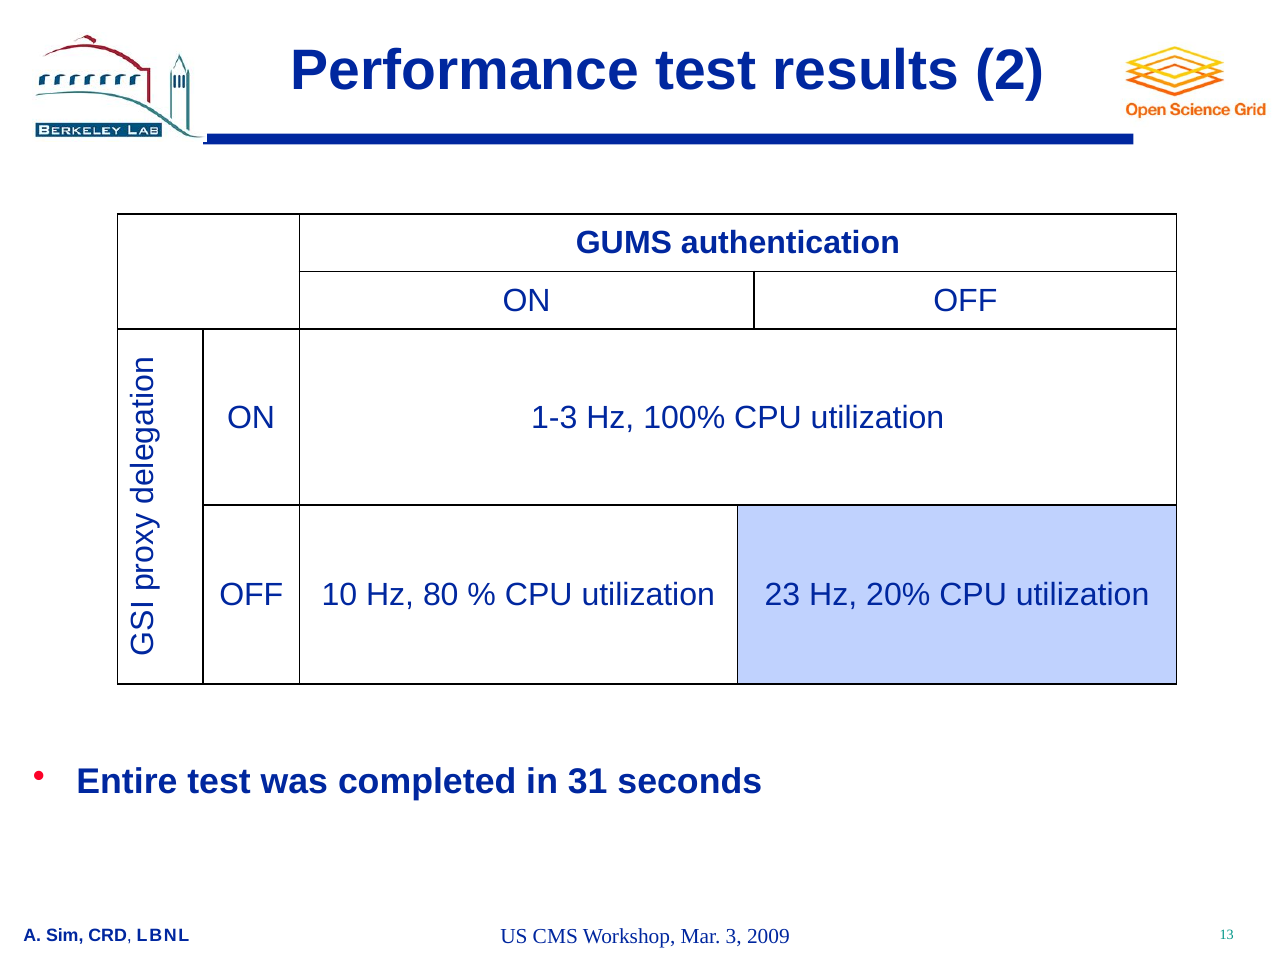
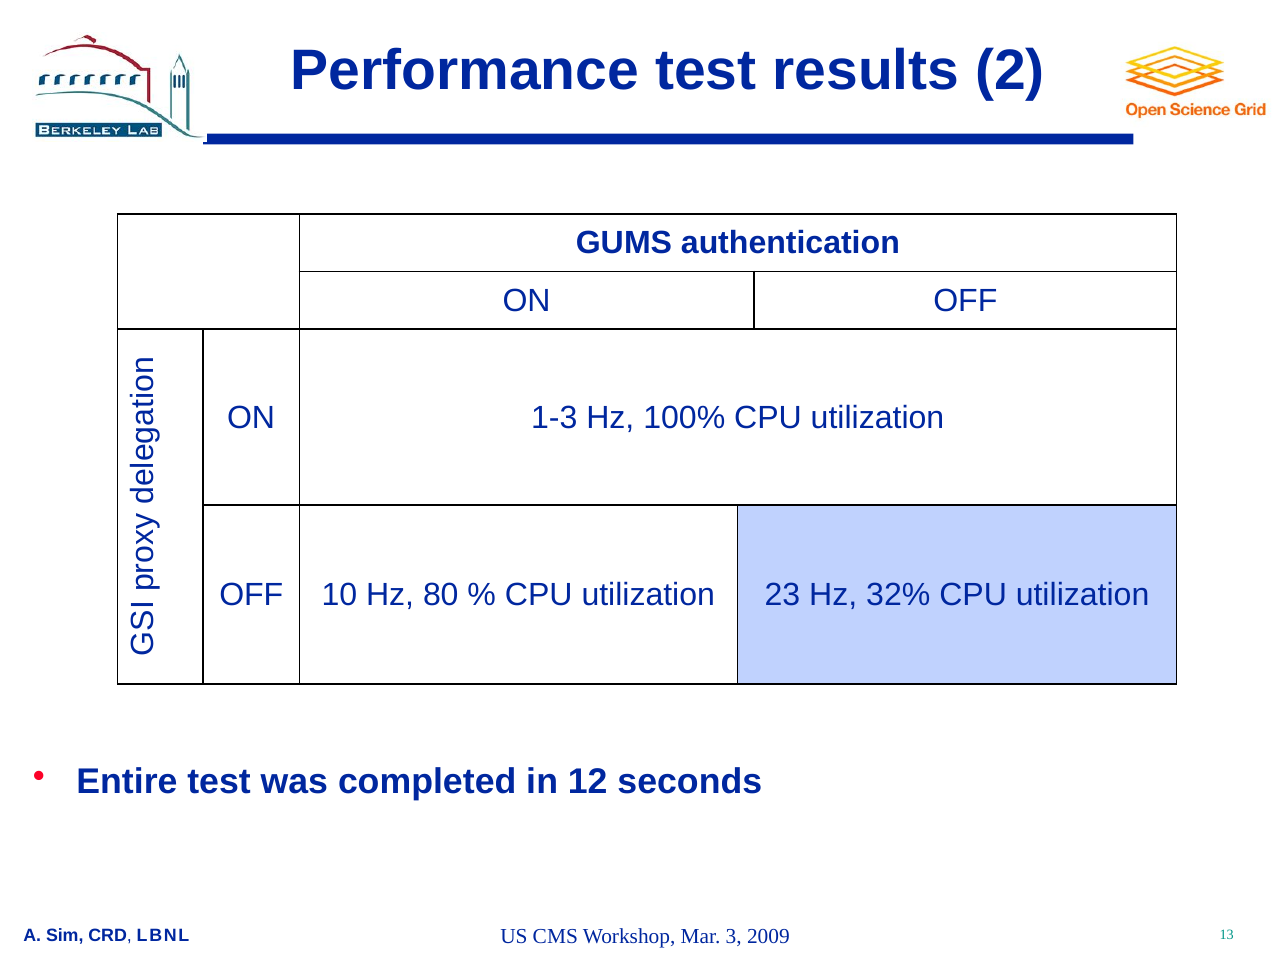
20%: 20% -> 32%
31: 31 -> 12
